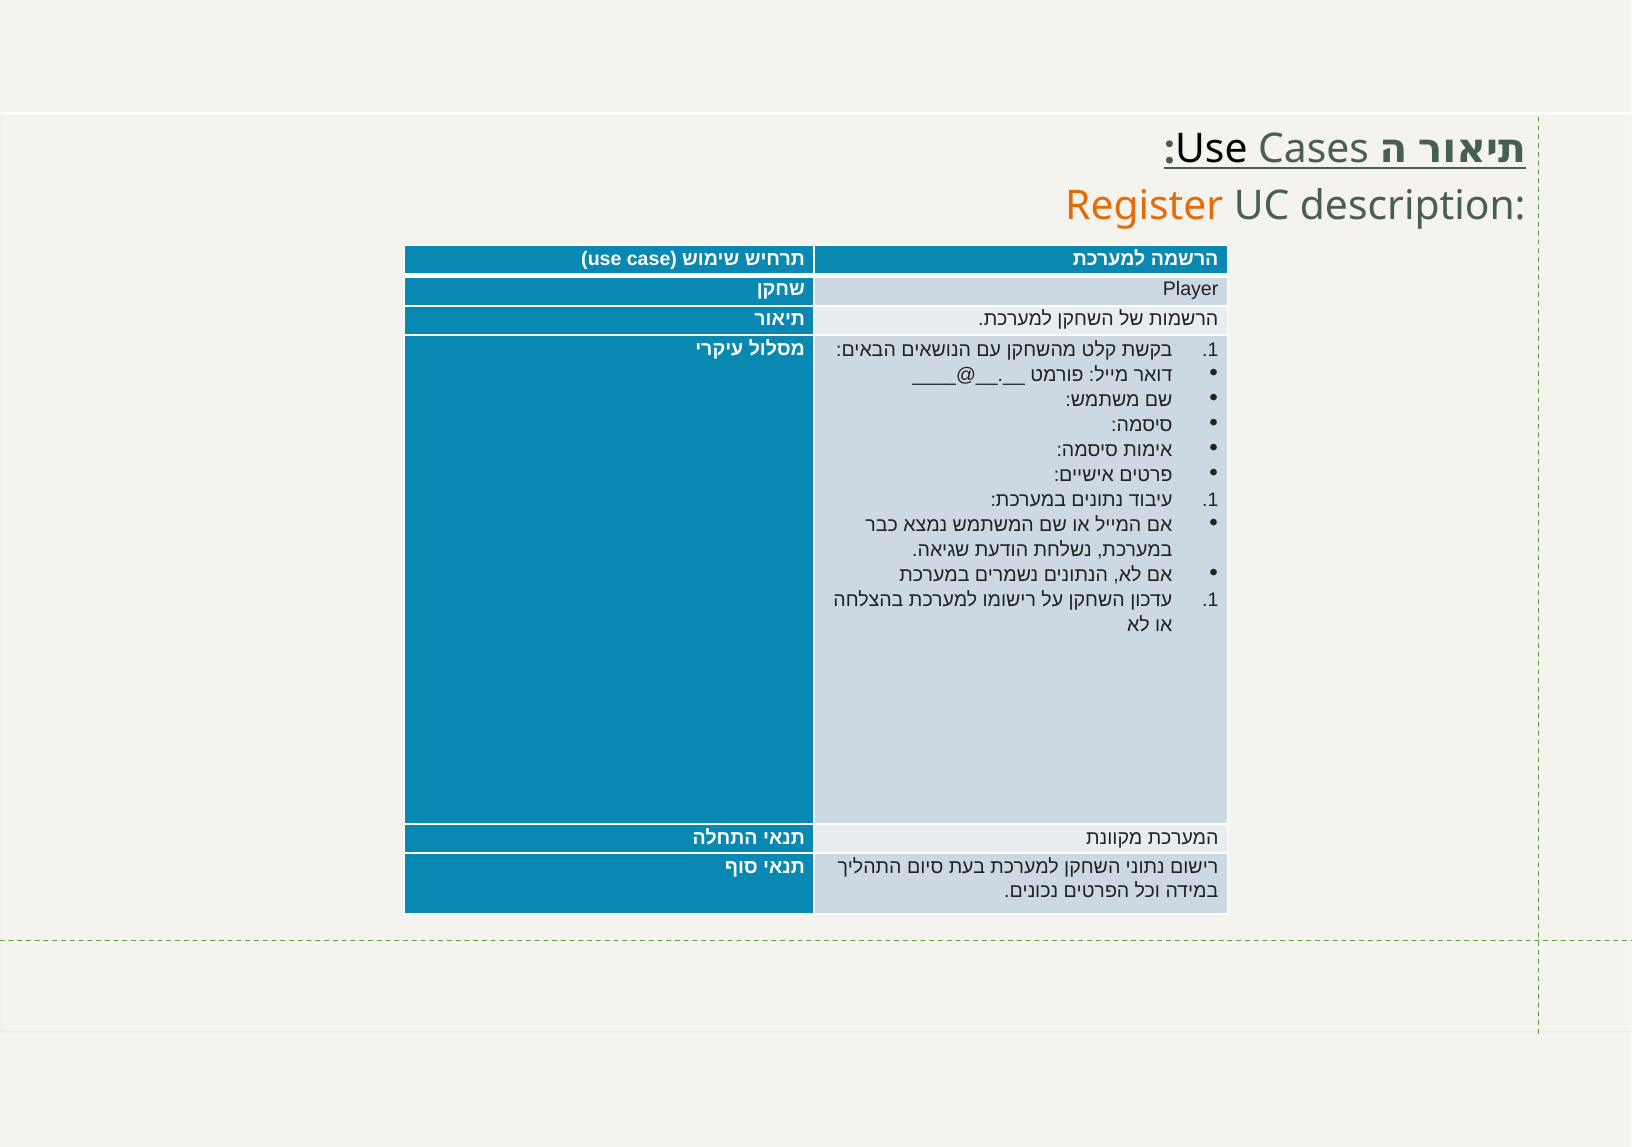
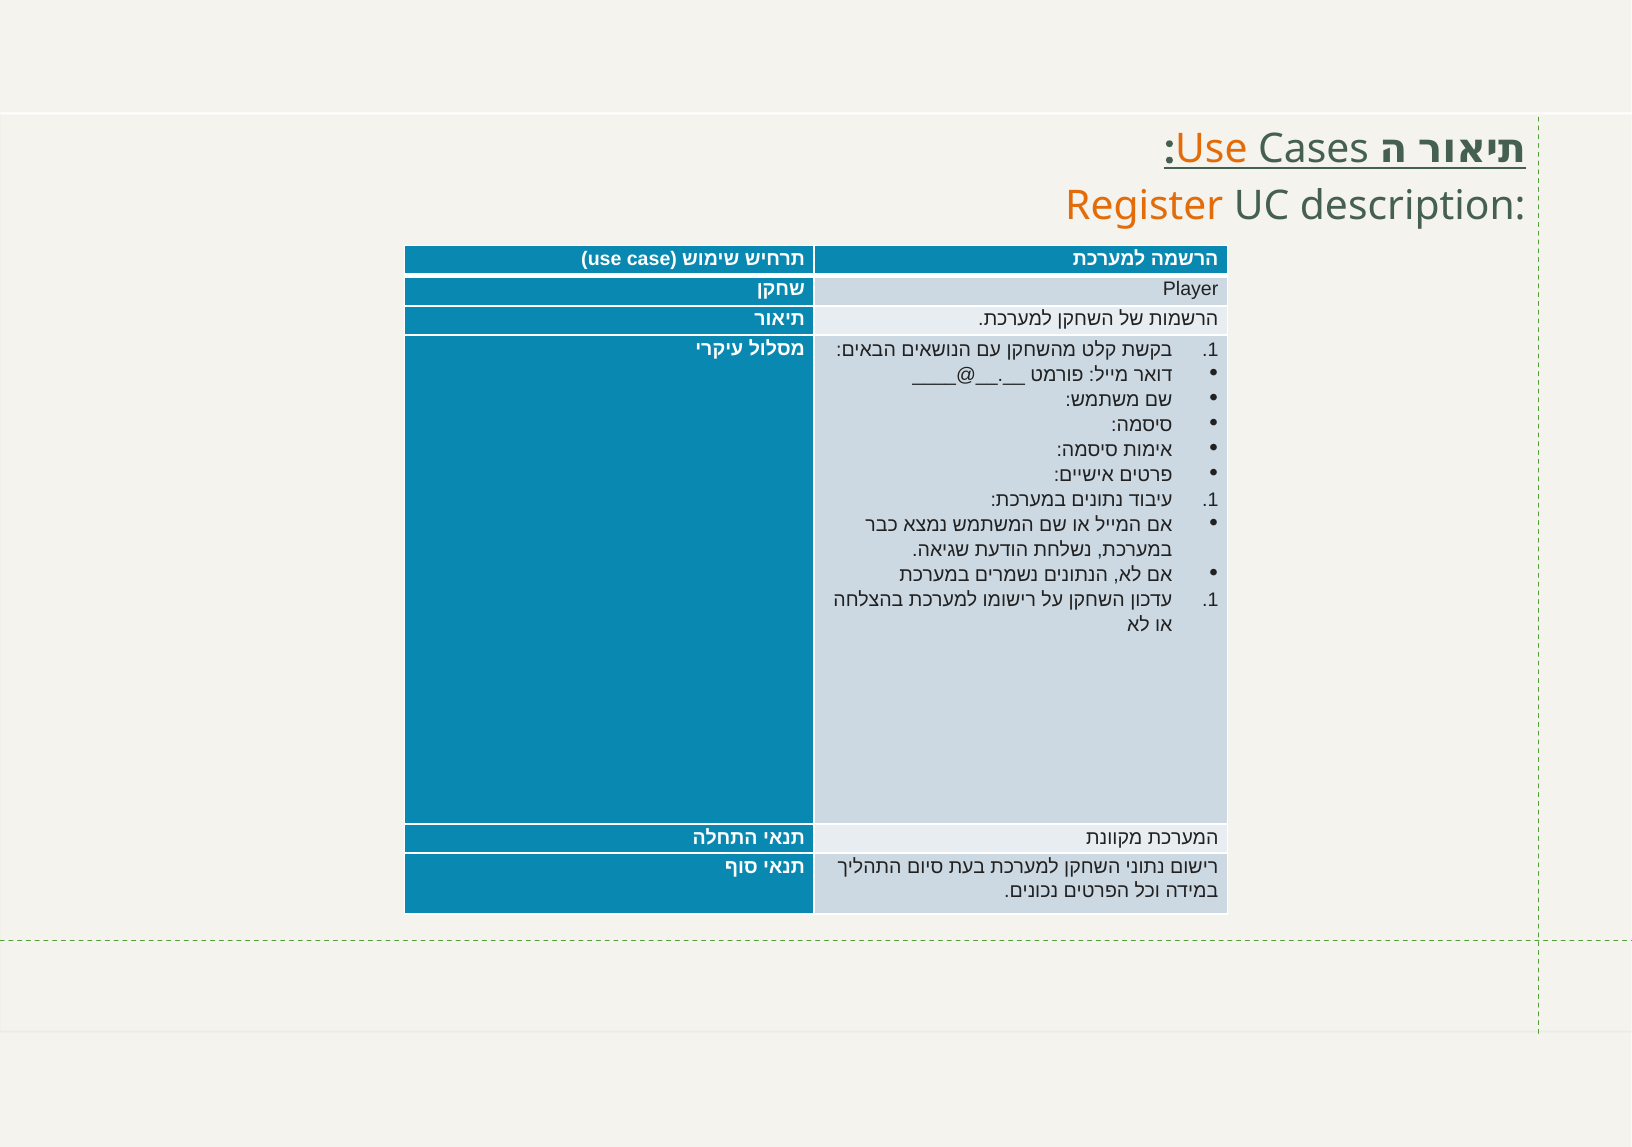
Use at (1211, 150) colour: black -> orange
